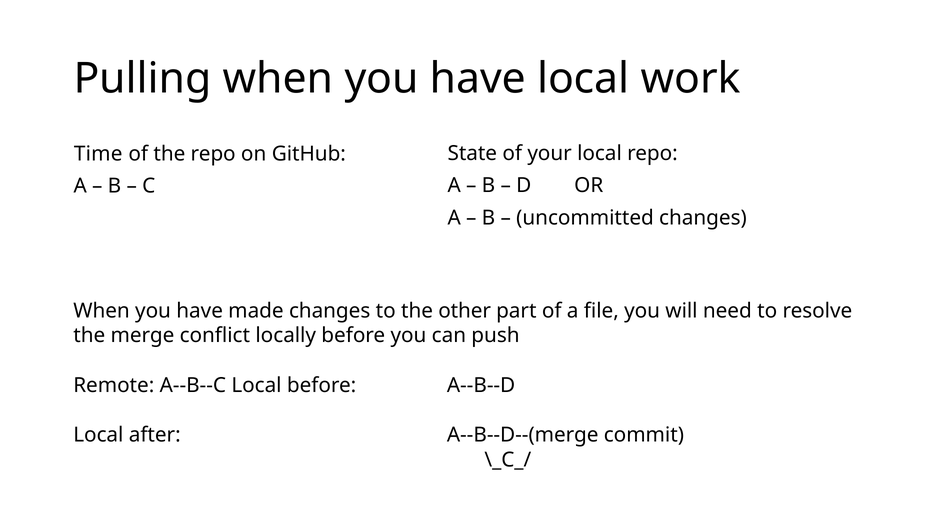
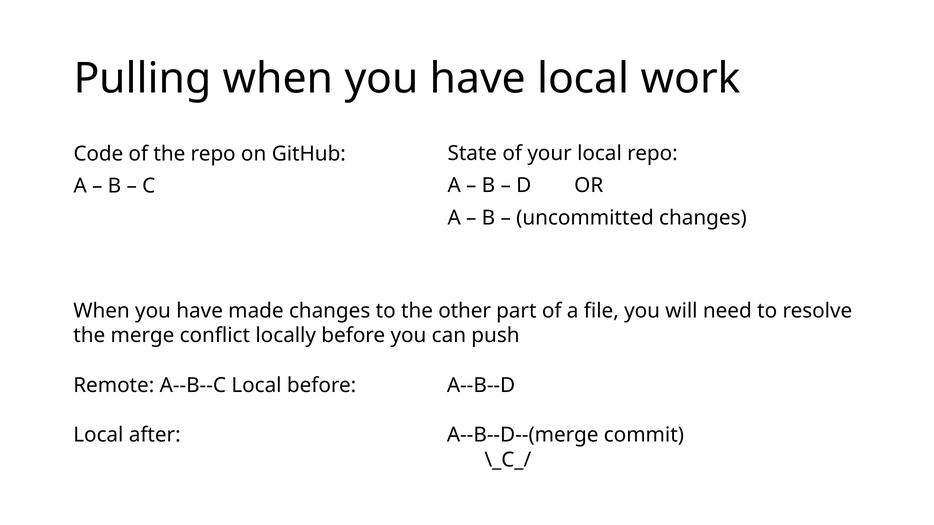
Time: Time -> Code
